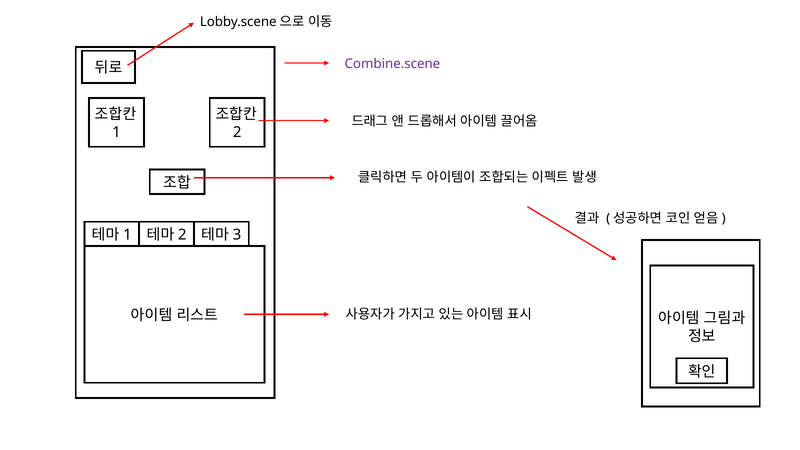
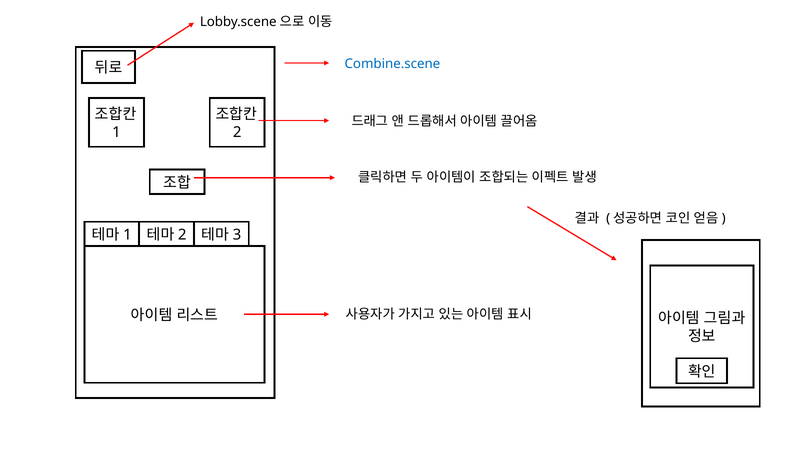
Combine.scene colour: purple -> blue
